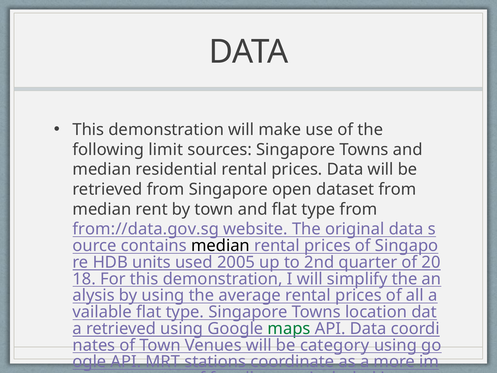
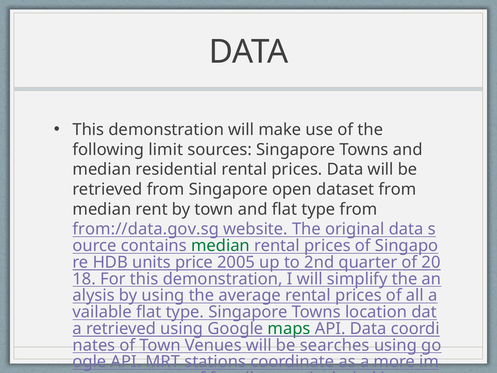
median at (220, 246) colour: black -> green
units used: used -> price
be category: category -> searches
